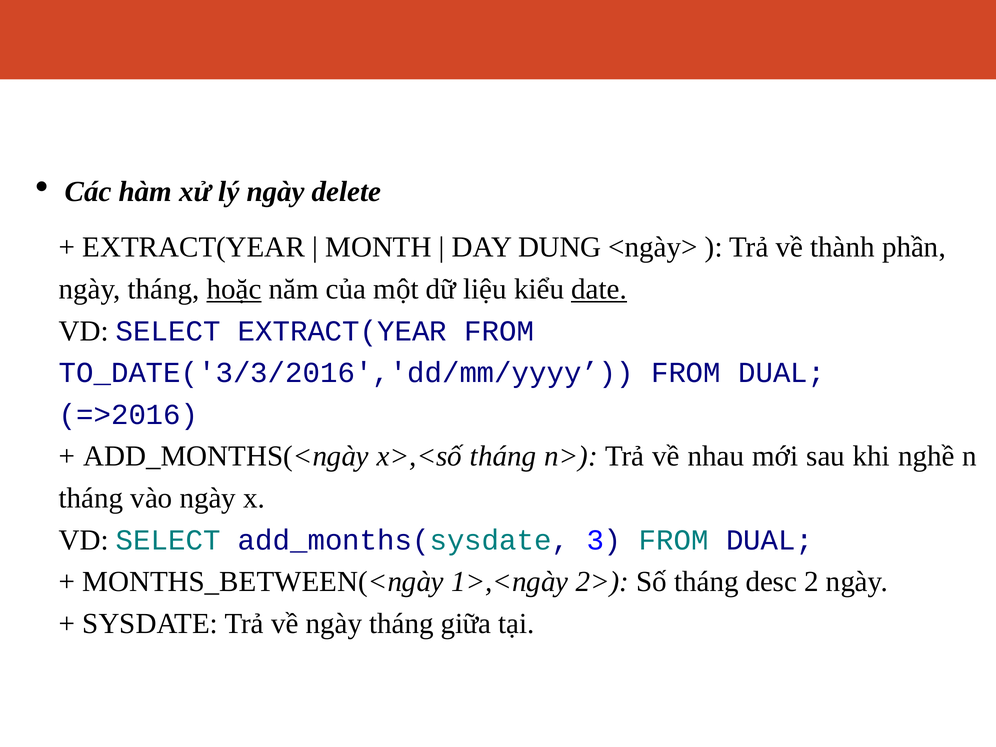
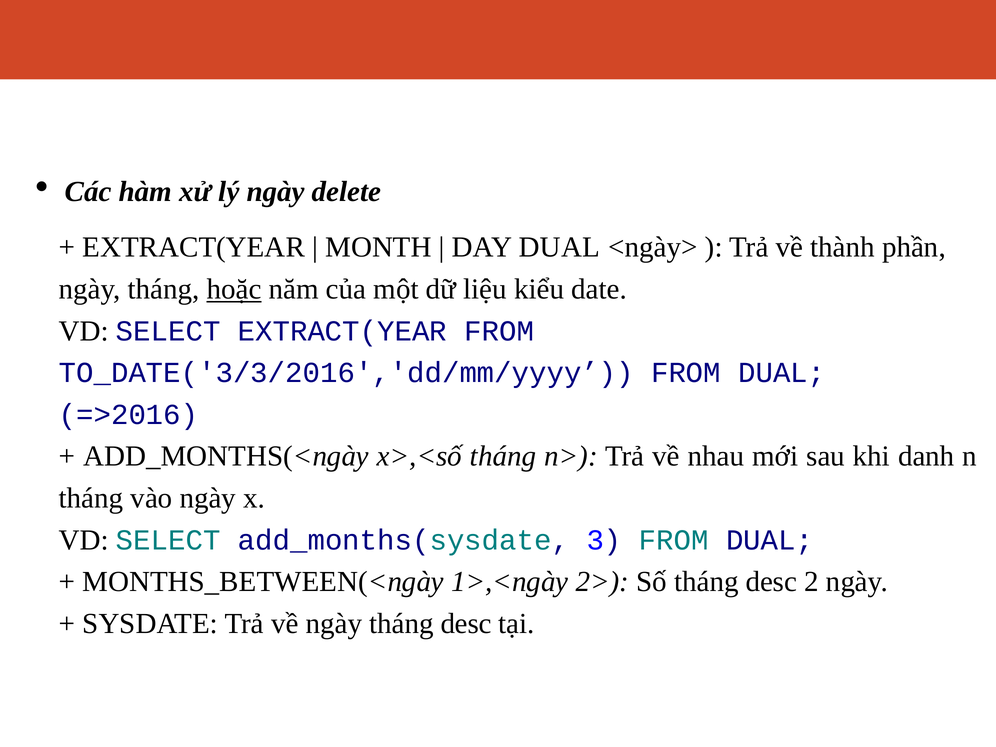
DAY DUNG: DUNG -> DUAL
date underline: present -> none
nghề: nghề -> danh
ngày tháng giữa: giữa -> desc
